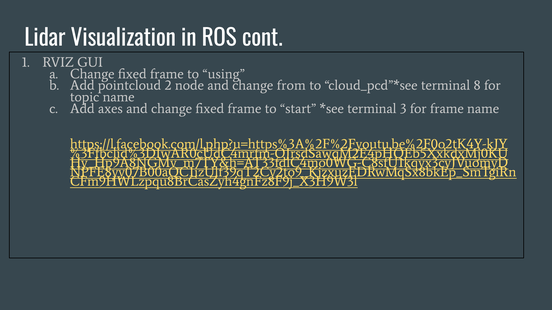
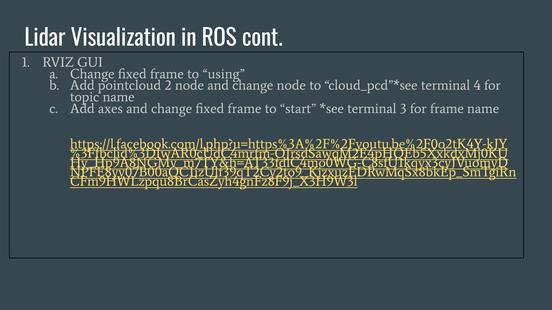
change from: from -> node
8: 8 -> 4
